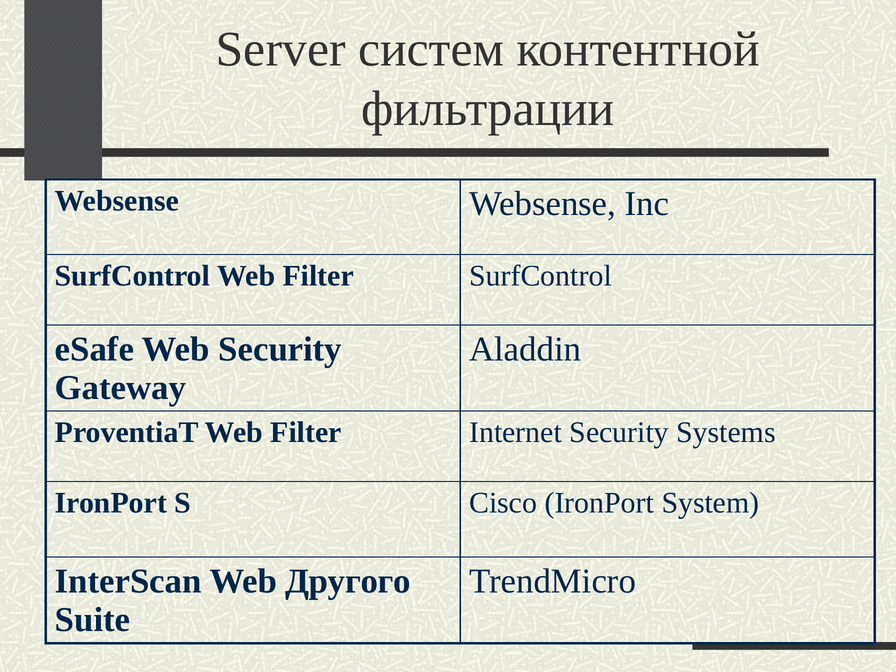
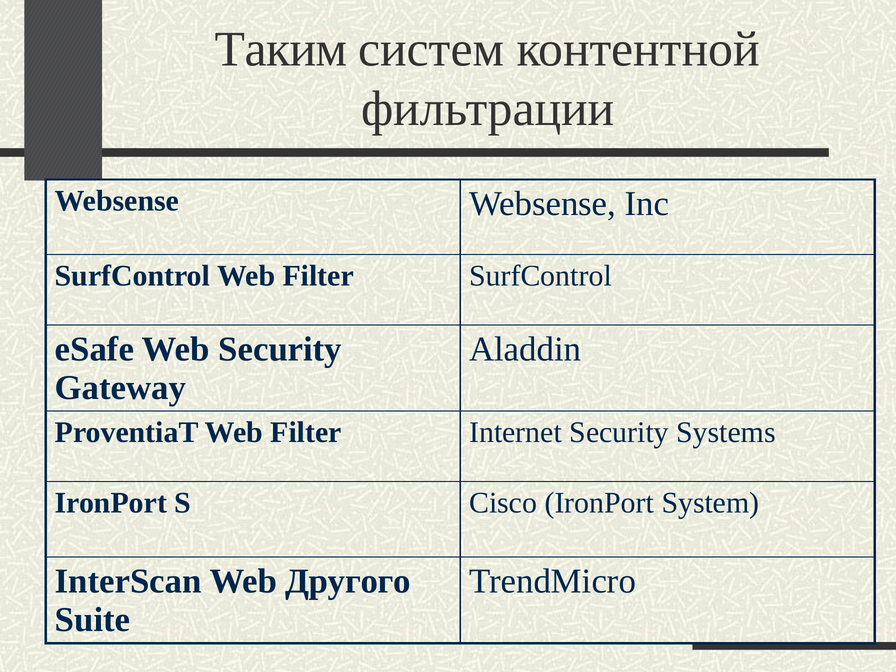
Server: Server -> Таким
